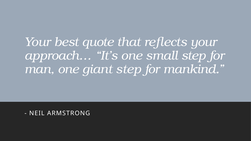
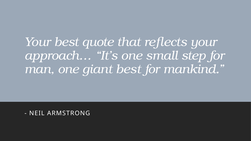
giant step: step -> best
